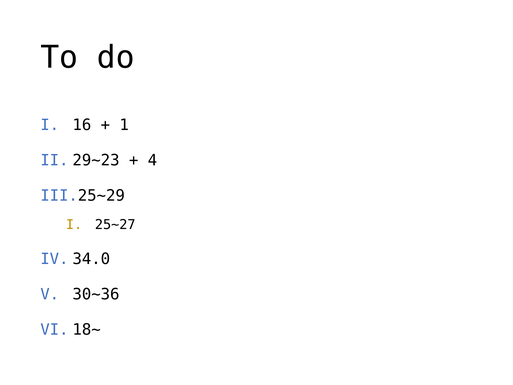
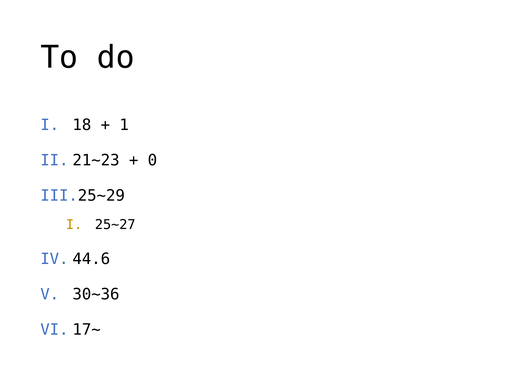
16: 16 -> 18
29~23: 29~23 -> 21~23
4: 4 -> 0
34.0: 34.0 -> 44.6
18~: 18~ -> 17~
